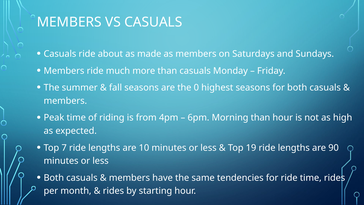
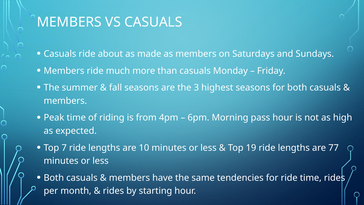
0: 0 -> 3
Morning than: than -> pass
90: 90 -> 77
